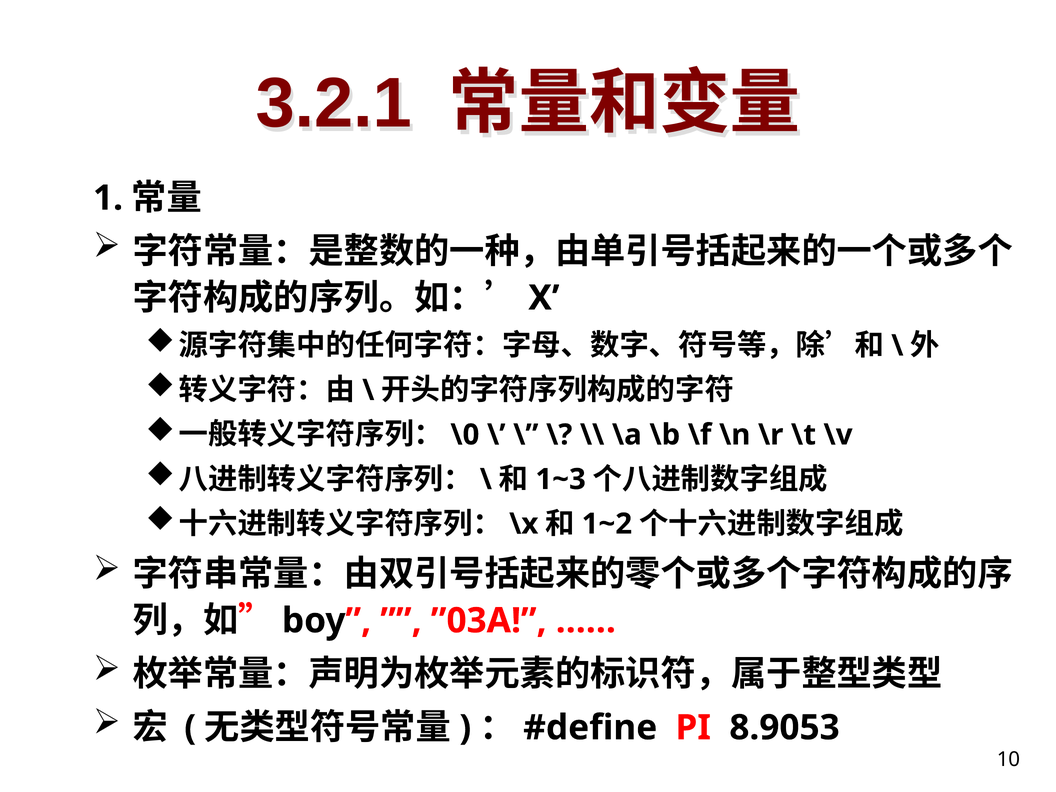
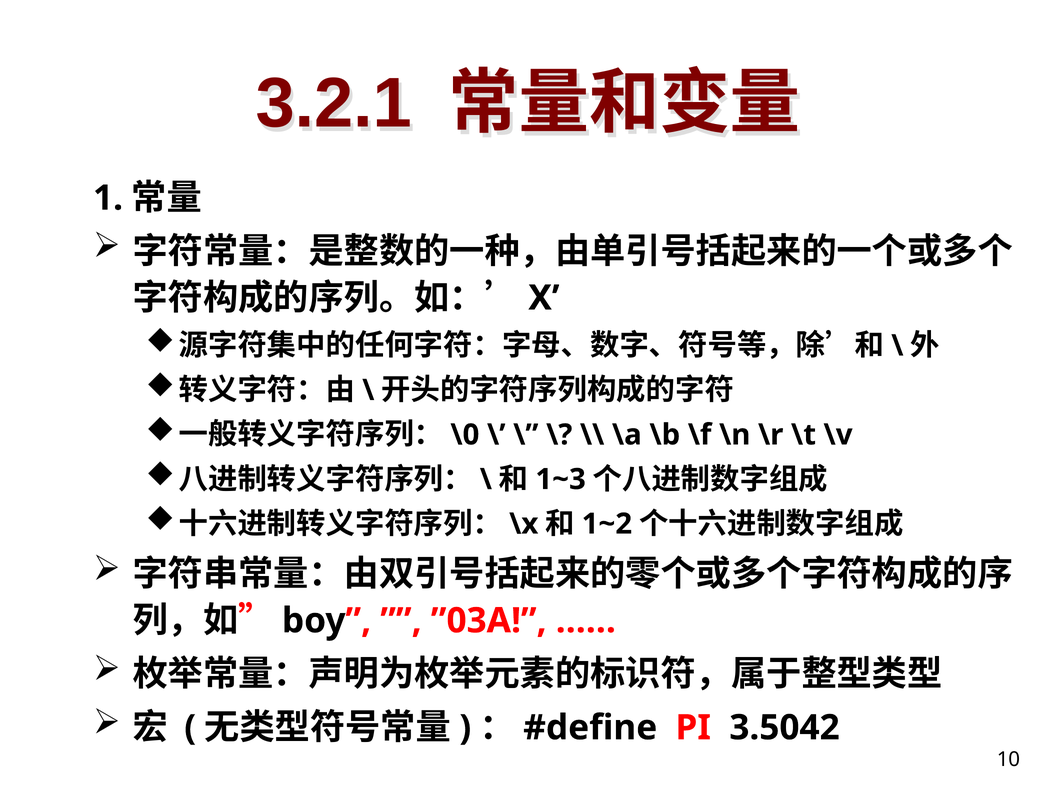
8.9053: 8.9053 -> 3.5042
